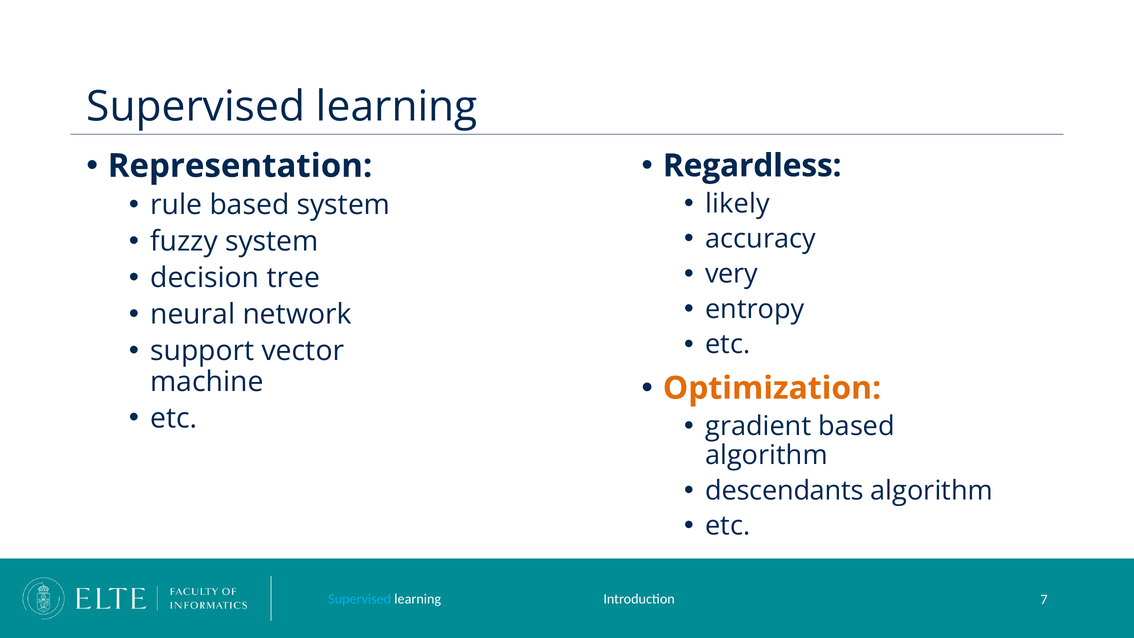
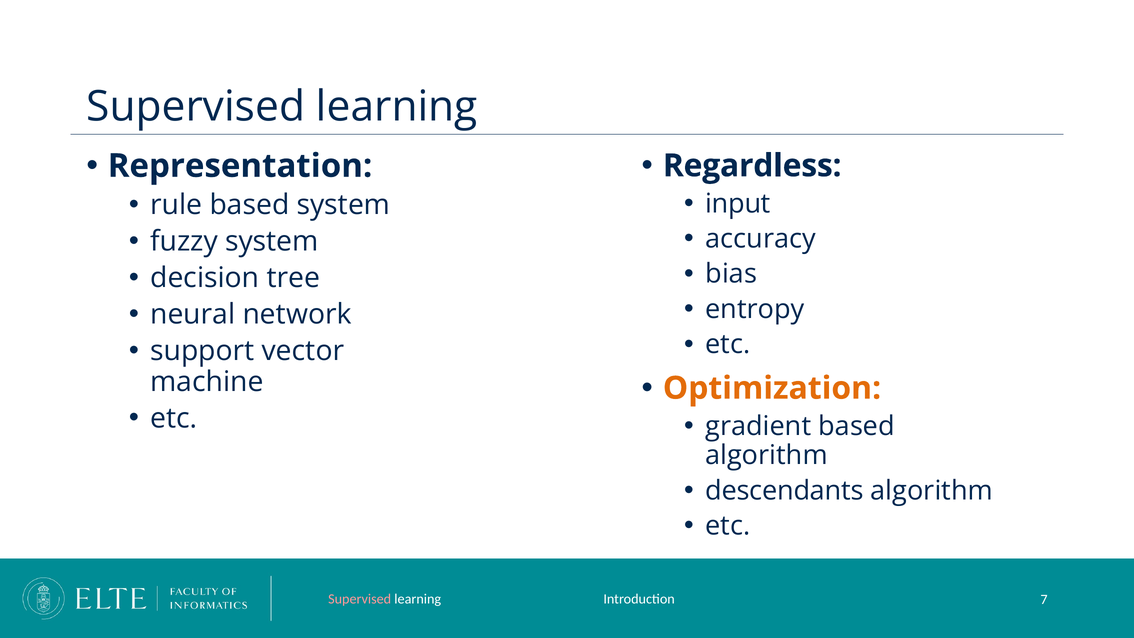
likely: likely -> input
very: very -> bias
Supervised at (360, 599) colour: light blue -> pink
